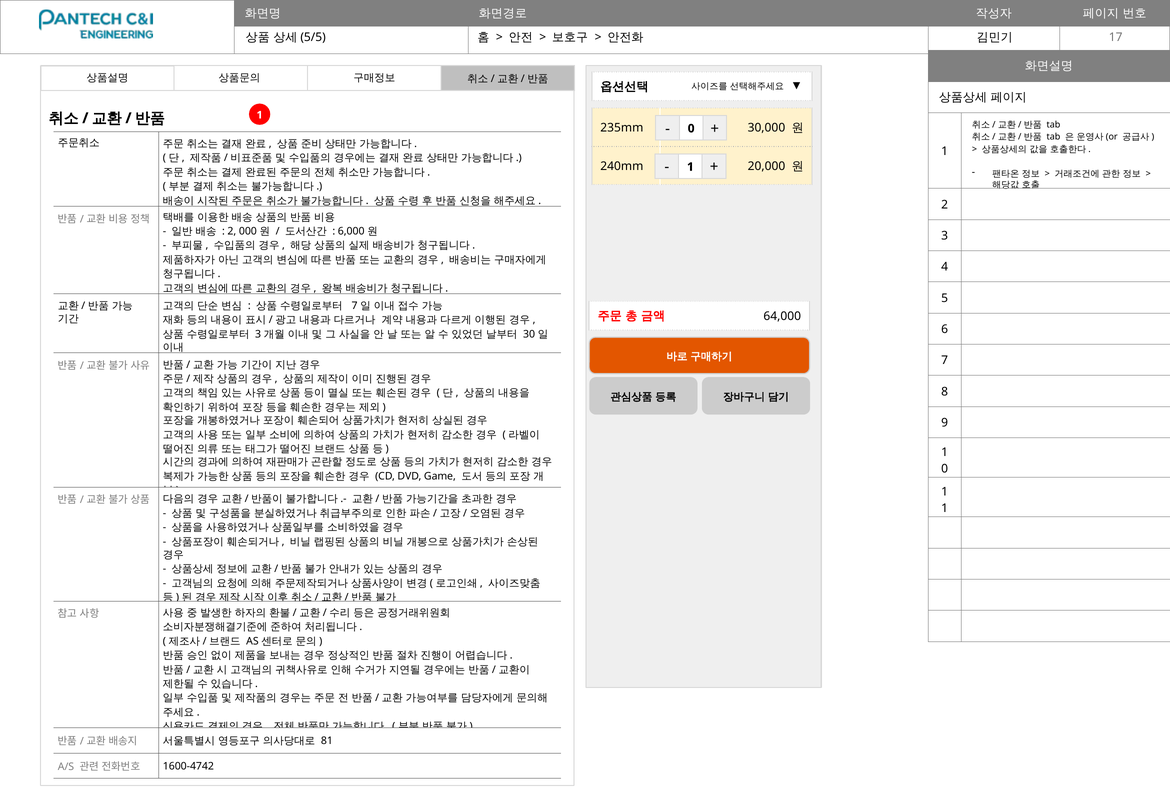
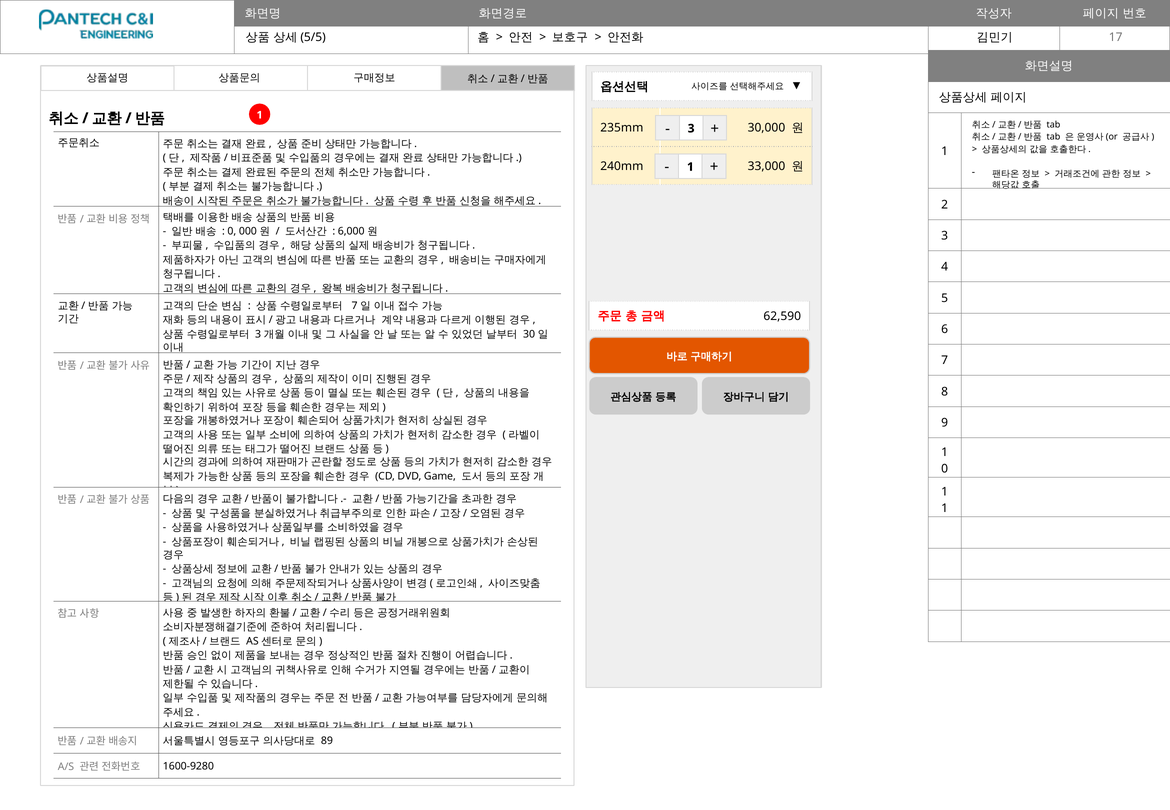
0 at (691, 128): 0 -> 3
20,000: 20,000 -> 33,000
2 at (232, 231): 2 -> 0
64,000: 64,000 -> 62,590
81: 81 -> 89
1600-4742: 1600-4742 -> 1600-9280
